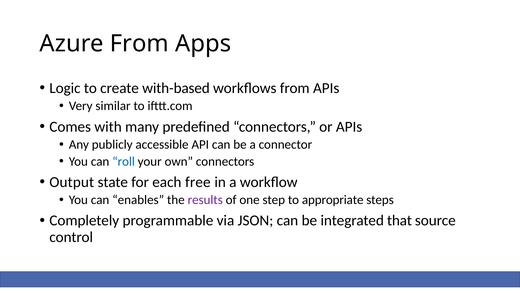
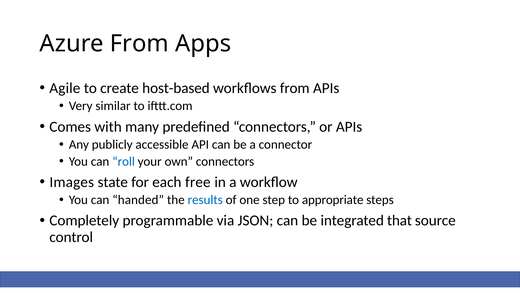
Logic: Logic -> Agile
with-based: with-based -> host-based
Output: Output -> Images
enables: enables -> handed
results colour: purple -> blue
